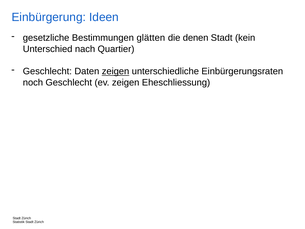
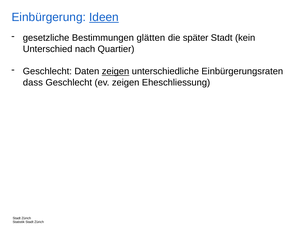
Ideen underline: none -> present
denen: denen -> später
noch: noch -> dass
